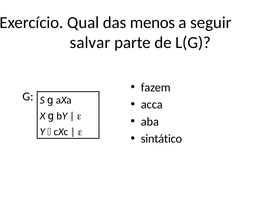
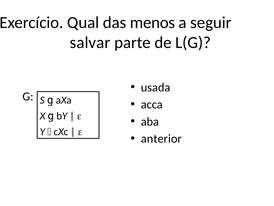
fazem: fazem -> usada
sintático: sintático -> anterior
